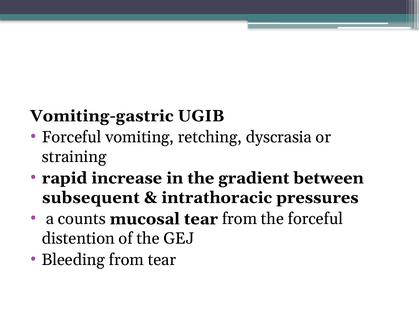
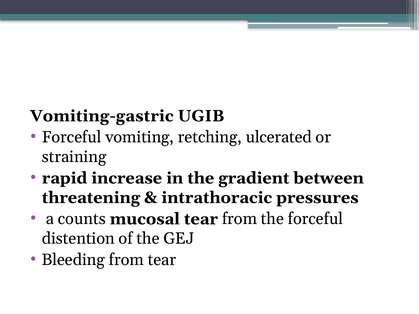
dyscrasia: dyscrasia -> ulcerated
subsequent: subsequent -> threatening
